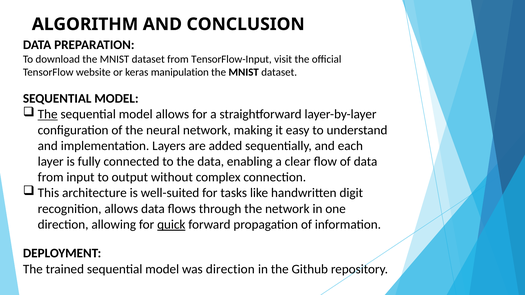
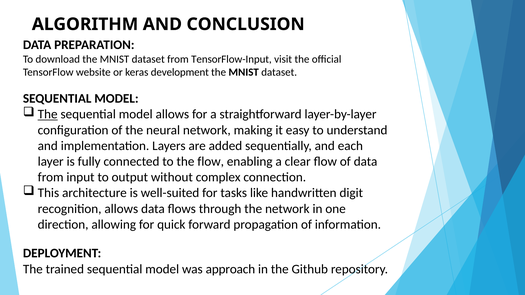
manipulation: manipulation -> development
the data: data -> flow
quick underline: present -> none
was direction: direction -> approach
